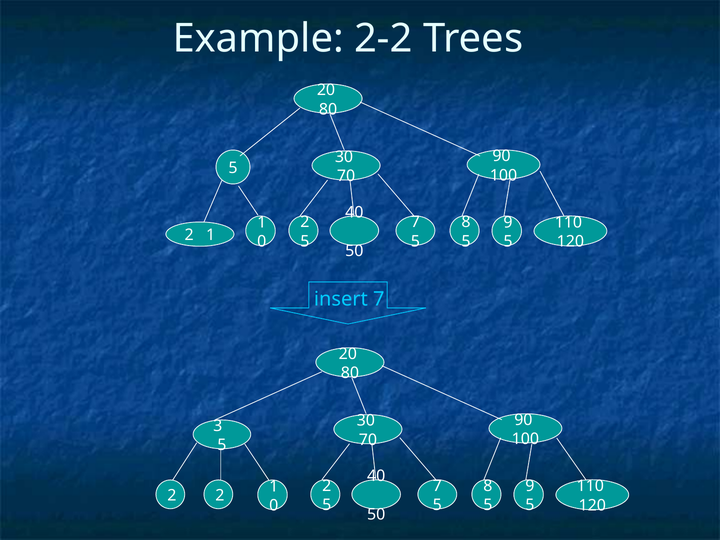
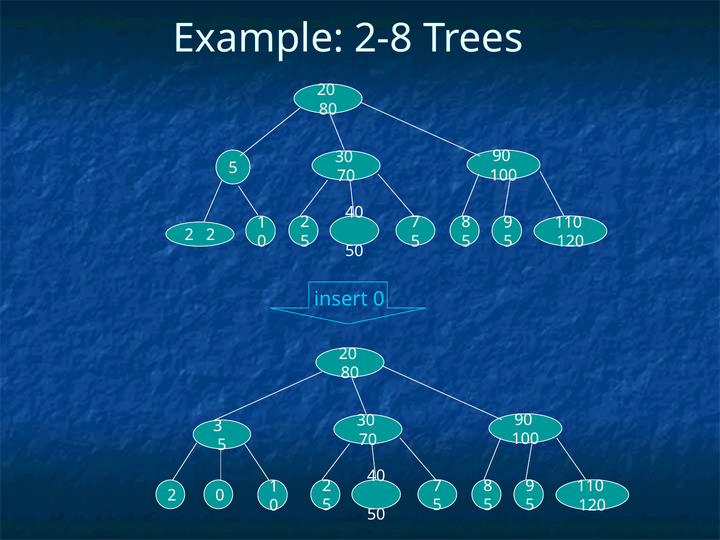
2-2: 2-2 -> 2-8
1 at (211, 235): 1 -> 2
insert 7: 7 -> 0
2 2: 2 -> 0
